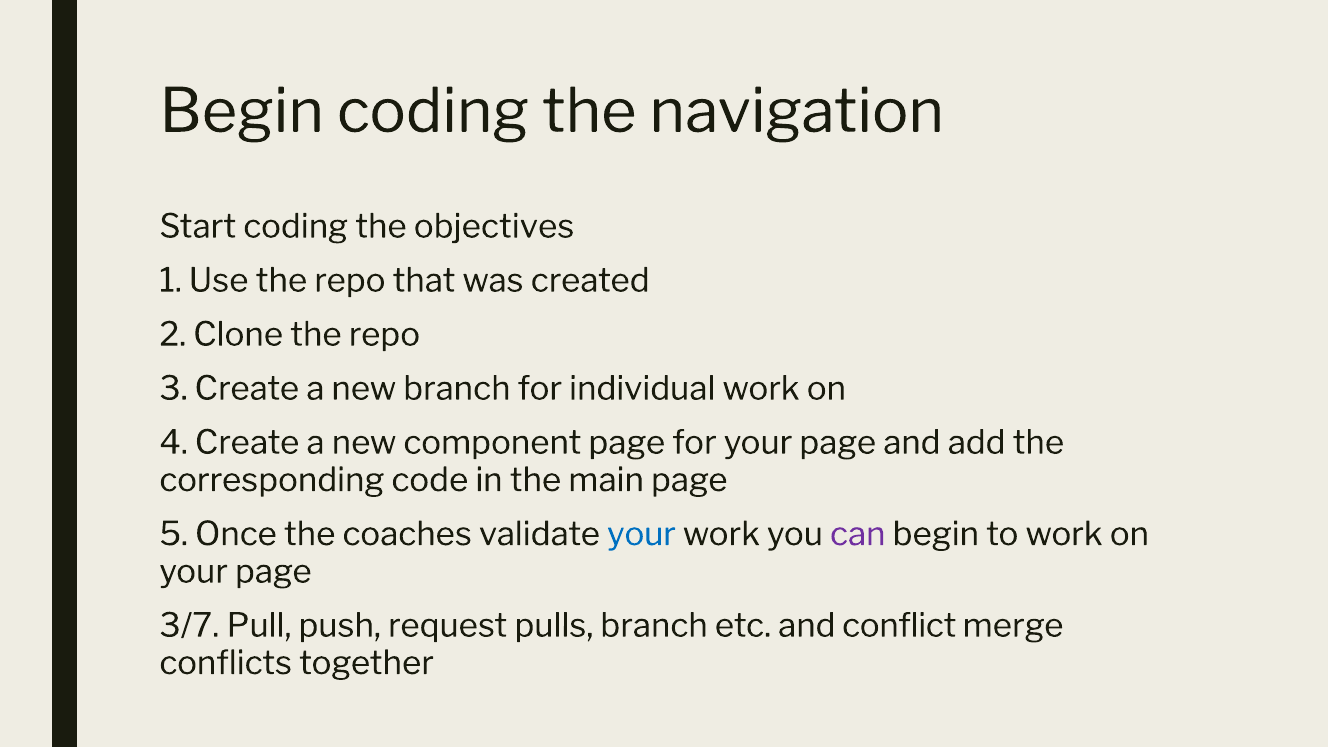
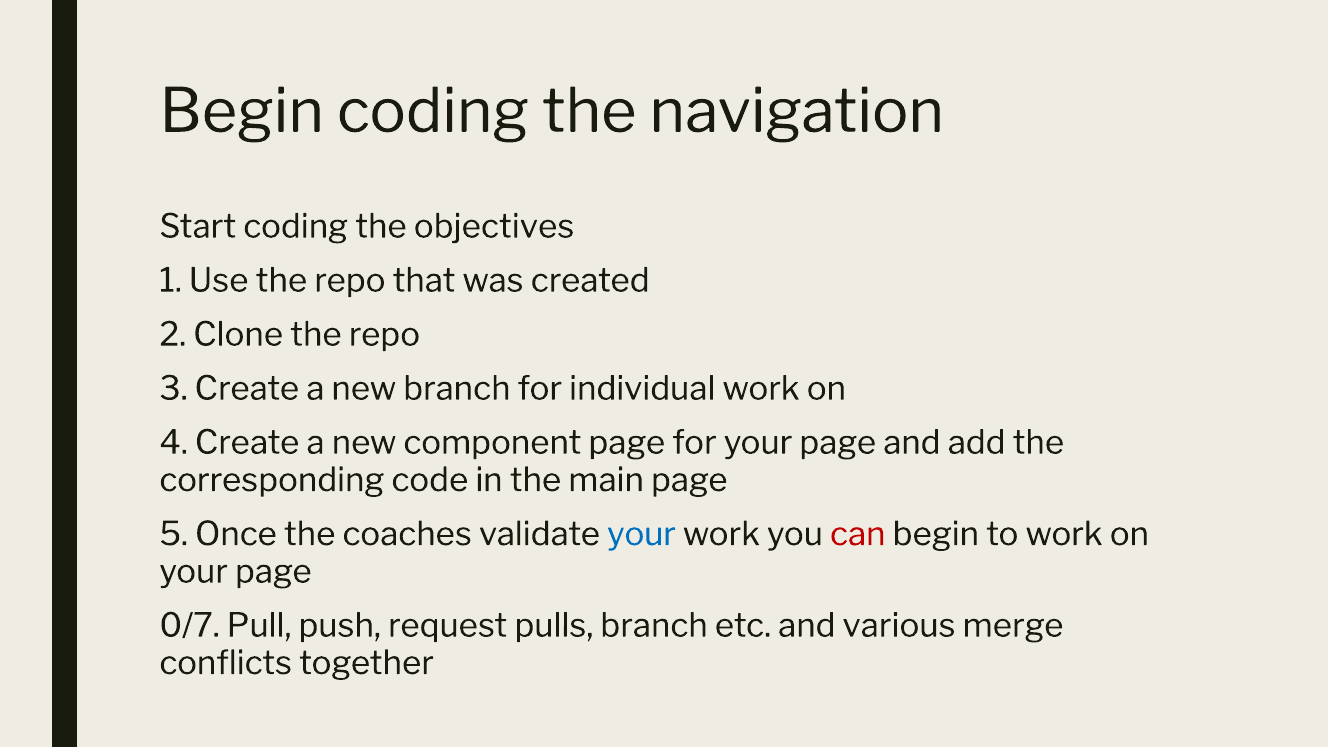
can colour: purple -> red
3/7: 3/7 -> 0/7
conflict: conflict -> various
